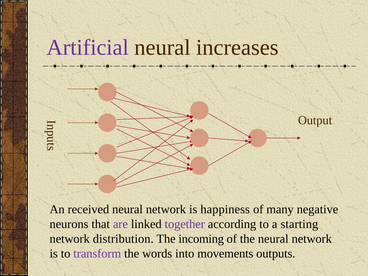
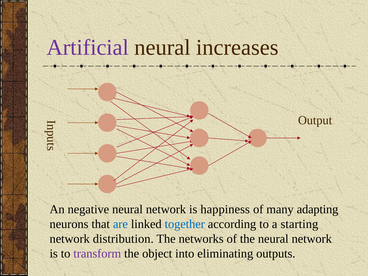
received: received -> negative
negative: negative -> adapting
are colour: purple -> blue
together colour: purple -> blue
incoming: incoming -> networks
words: words -> object
movements: movements -> eliminating
